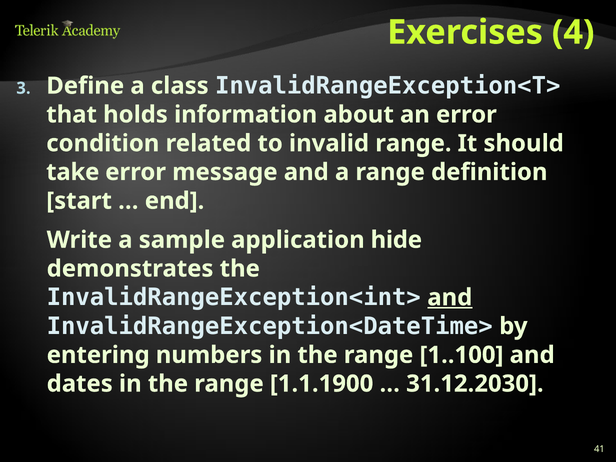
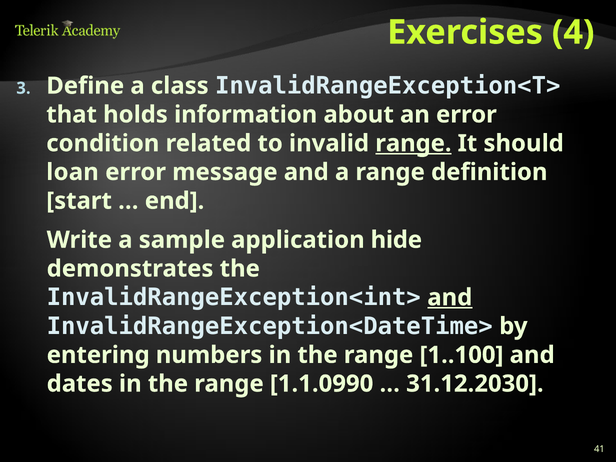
range at (413, 143) underline: none -> present
take: take -> loan
1.1.1900: 1.1.1900 -> 1.1.0990
